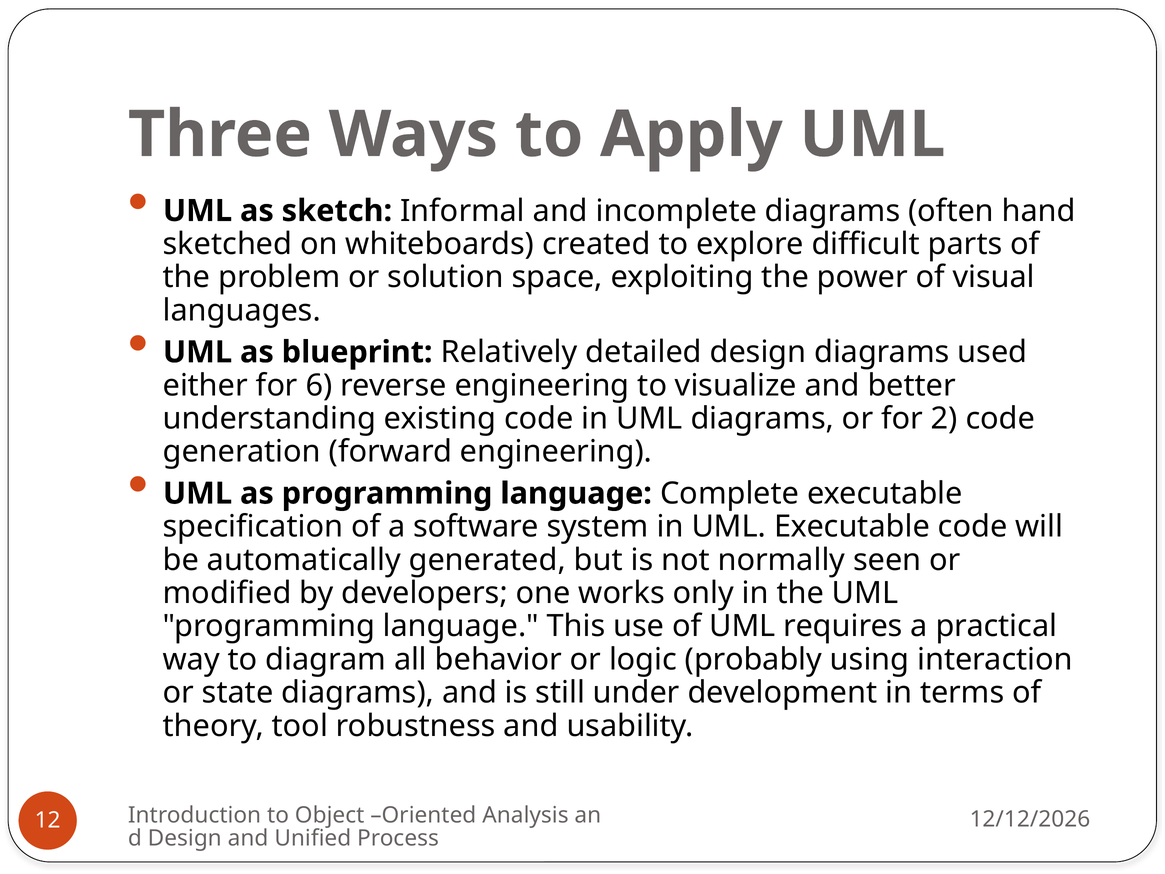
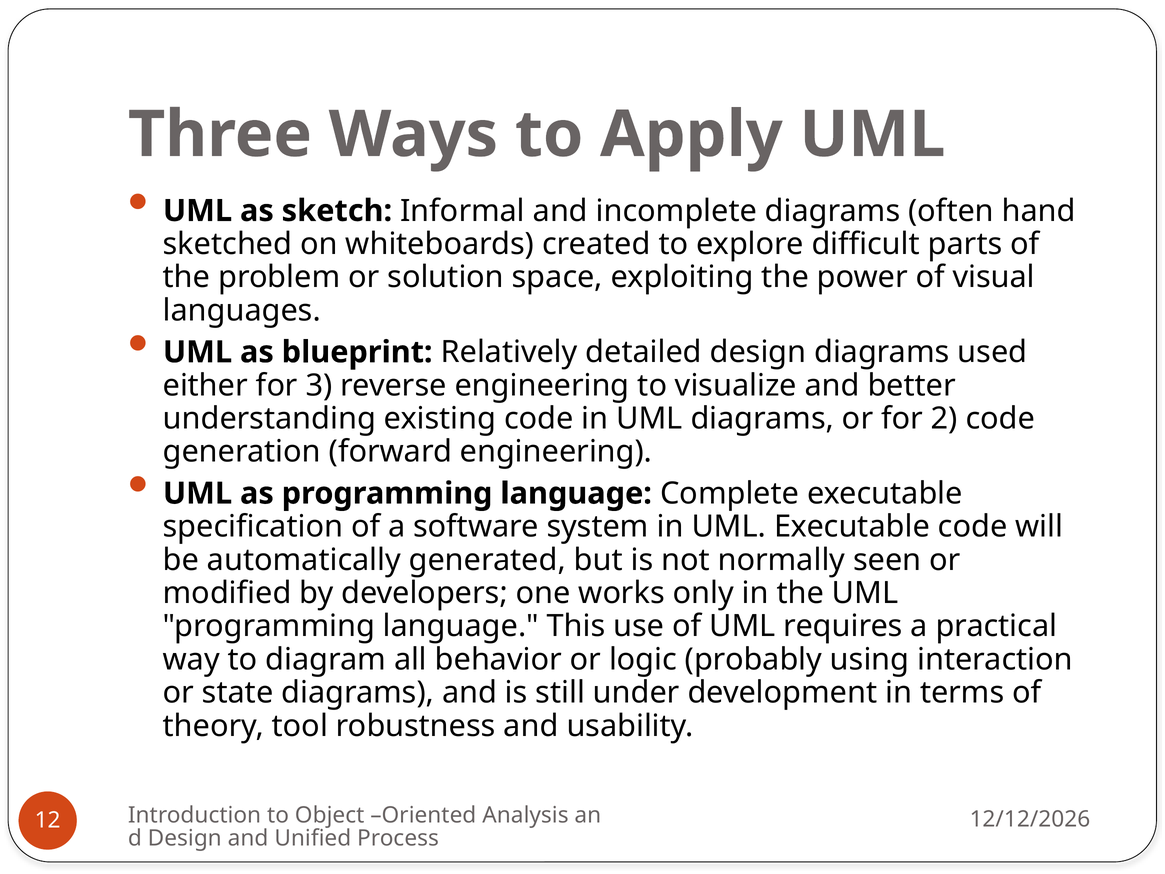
6: 6 -> 3
